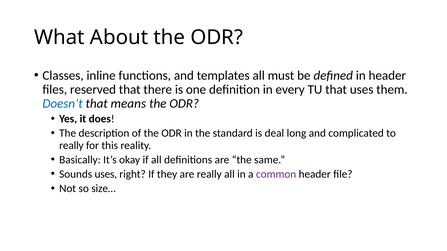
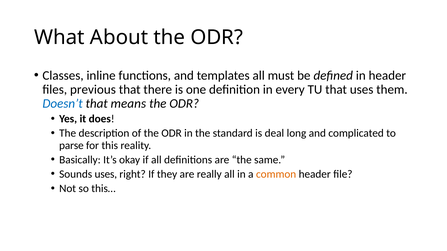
reserved: reserved -> previous
really at (71, 146): really -> parse
common colour: purple -> orange
size…: size… -> this…
